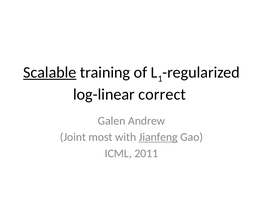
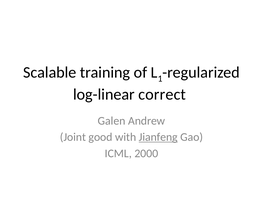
Scalable underline: present -> none
most: most -> good
2011: 2011 -> 2000
